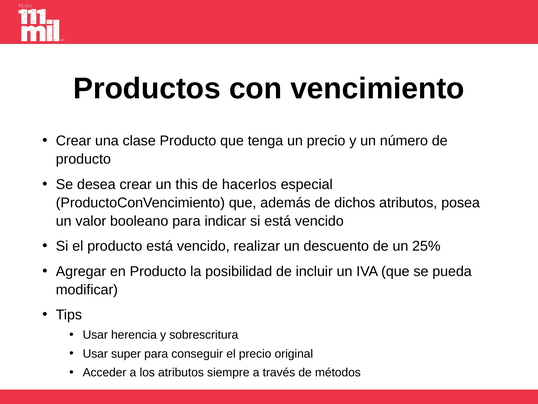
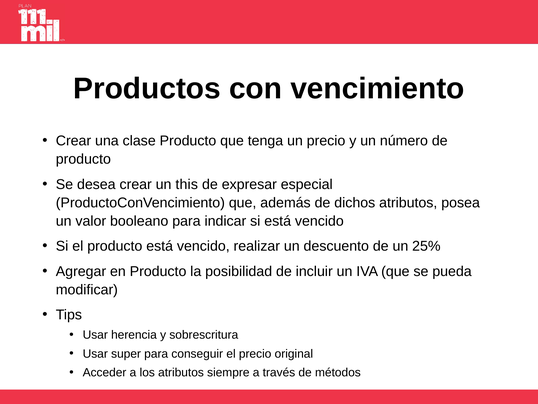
hacerlos: hacerlos -> expresar
